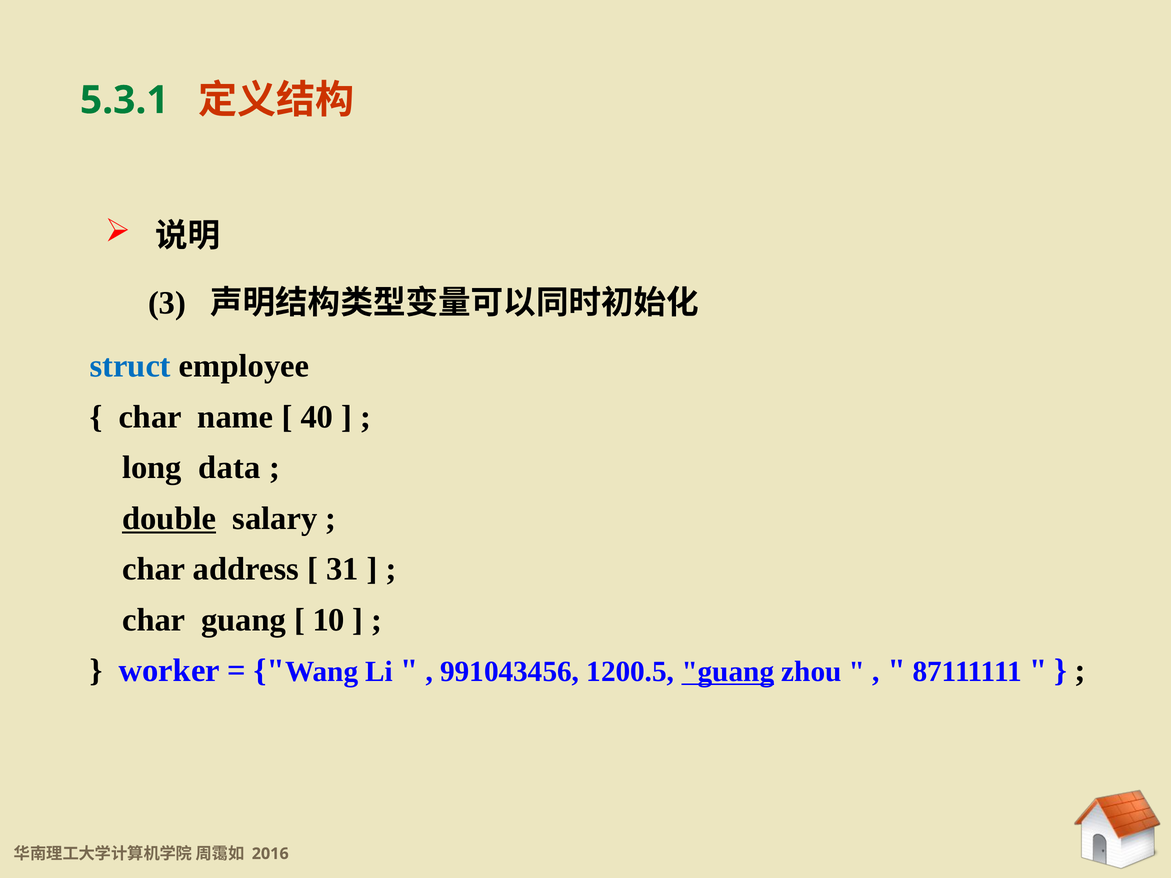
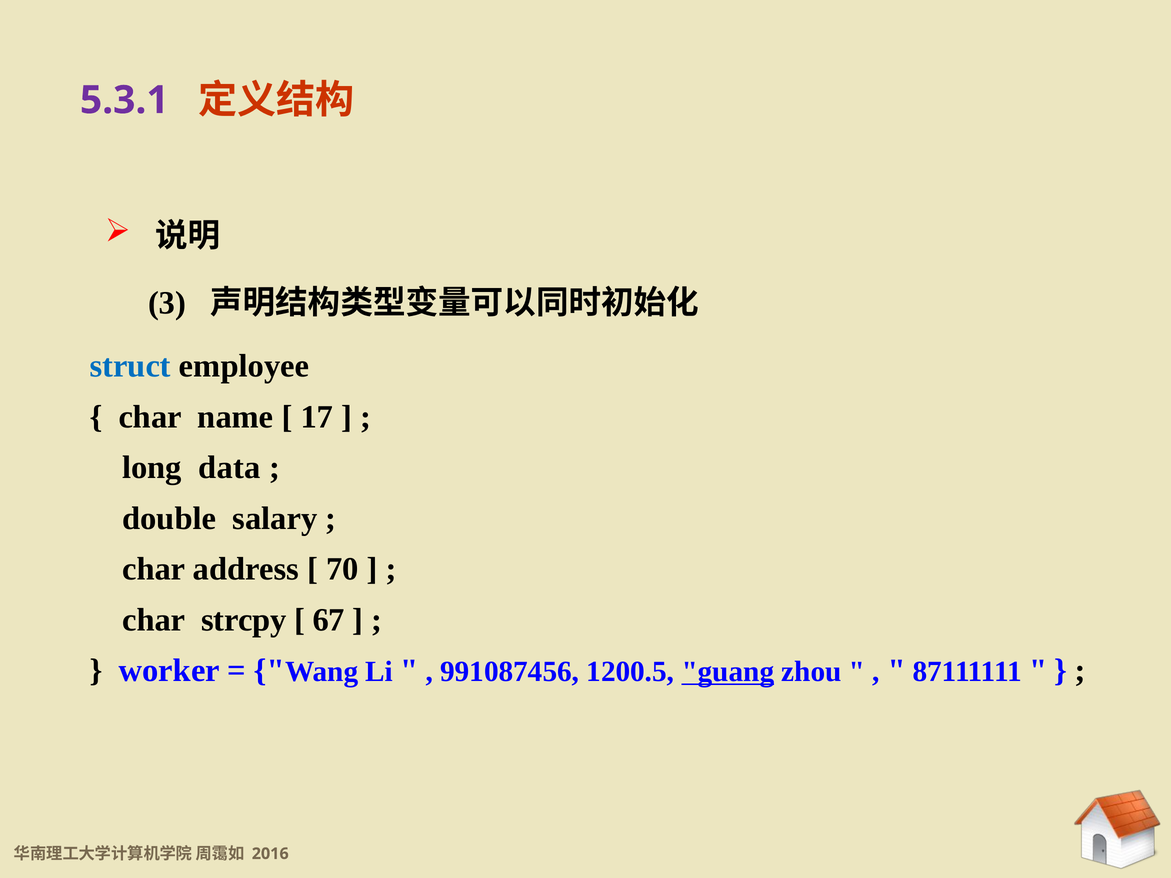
5.3.1 colour: green -> purple
40: 40 -> 17
double underline: present -> none
31: 31 -> 70
char guang: guang -> strcpy
10: 10 -> 67
991043456: 991043456 -> 991087456
